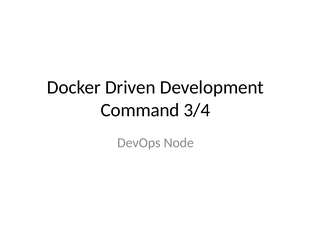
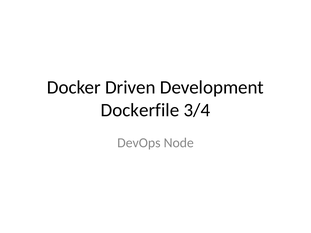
Command: Command -> Dockerfile
